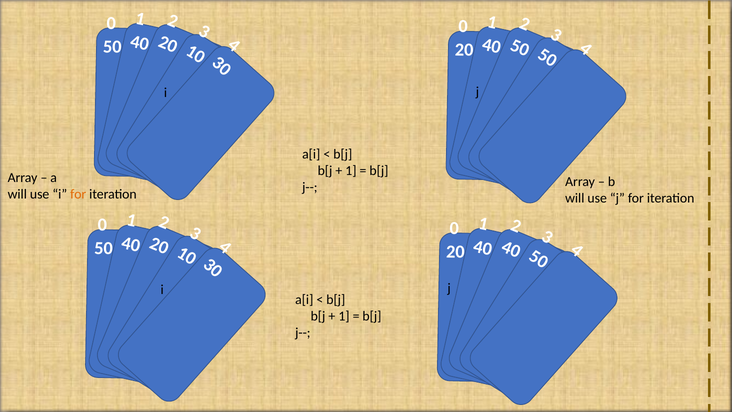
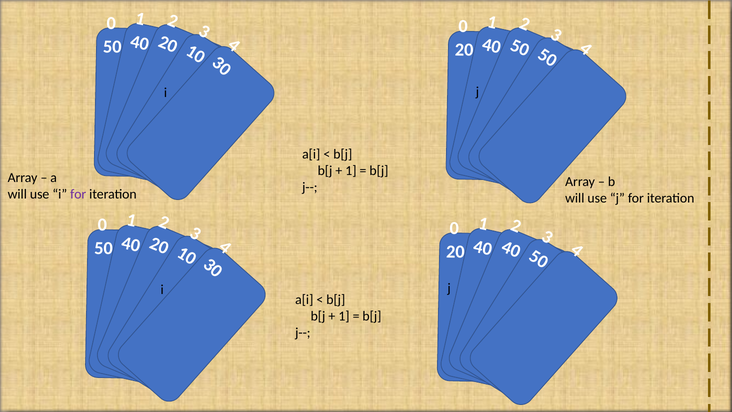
for at (78, 194) colour: orange -> purple
